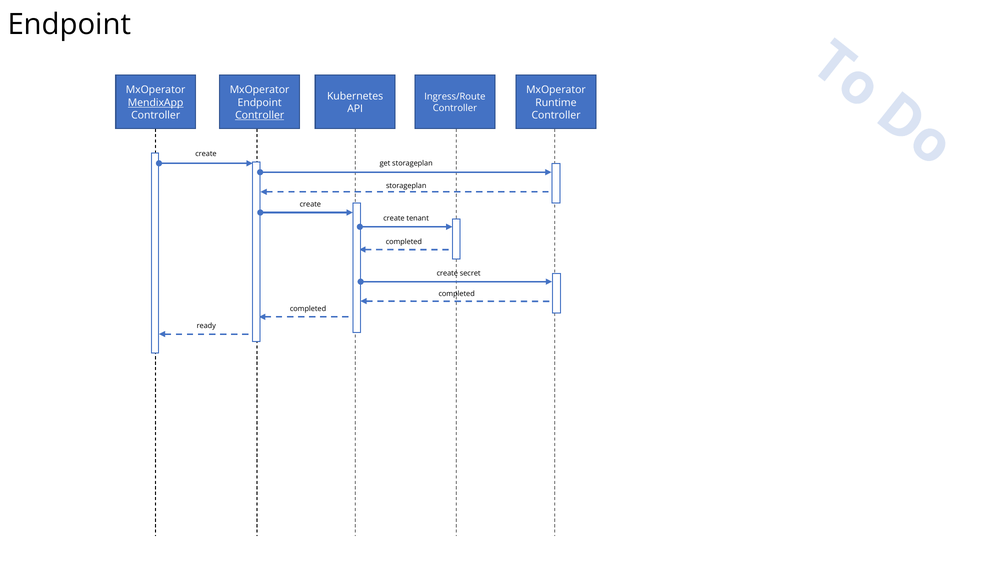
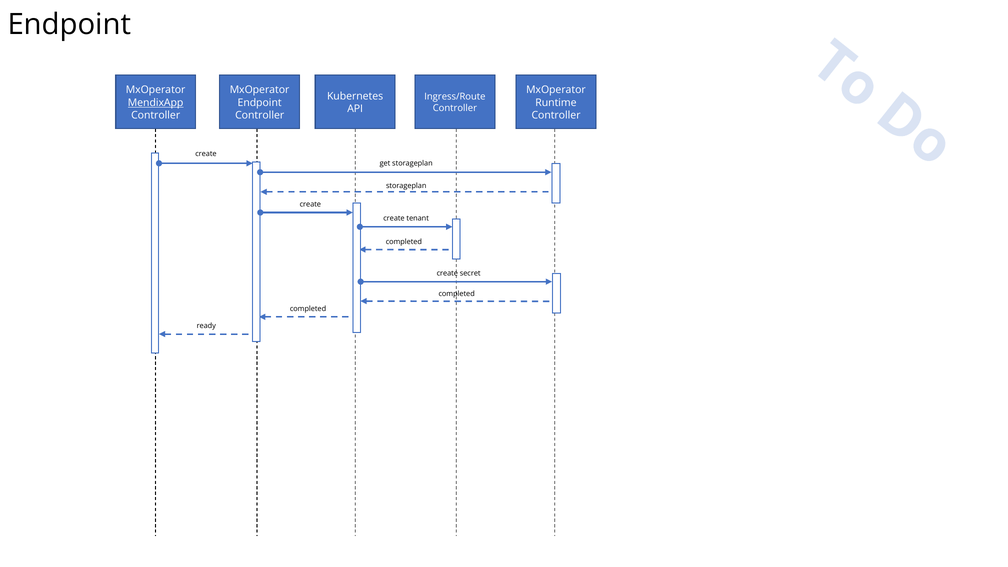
Controller at (260, 115) underline: present -> none
